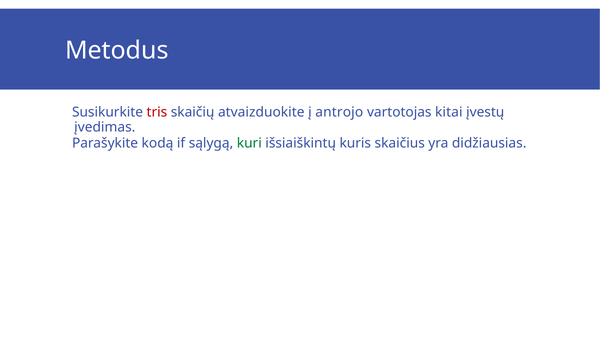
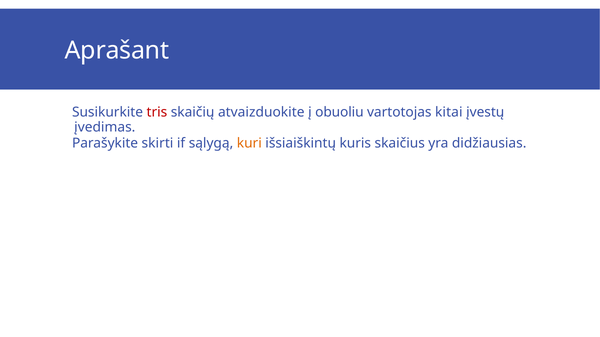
Metodus: Metodus -> Aprašant
antrojo: antrojo -> obuoliu
kodą: kodą -> skirti
kuri colour: green -> orange
